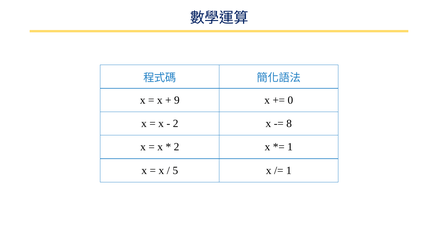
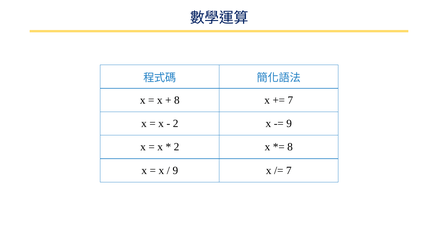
9 at (177, 100): 9 -> 8
0 at (290, 100): 0 -> 7
8 at (289, 123): 8 -> 9
1 at (290, 147): 1 -> 8
5 at (175, 170): 5 -> 9
1 at (289, 170): 1 -> 7
